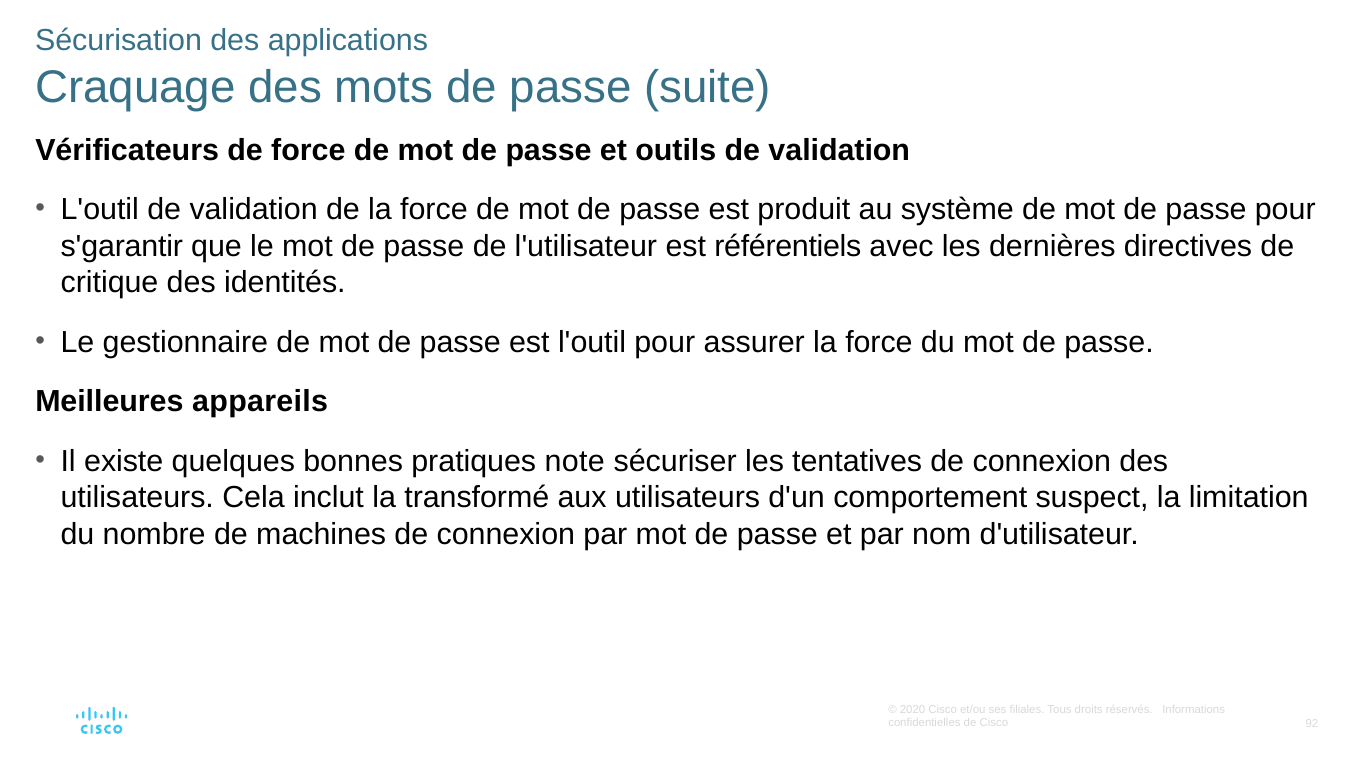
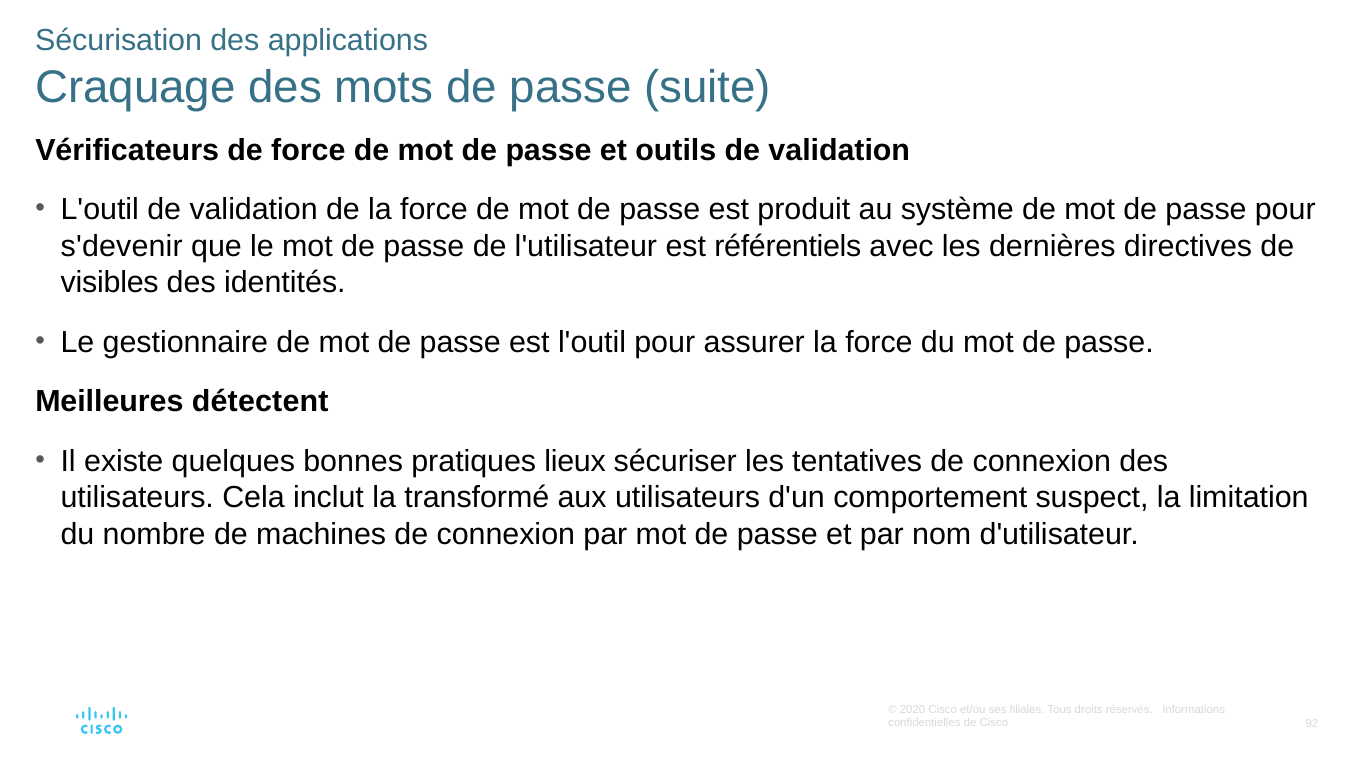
s'garantir: s'garantir -> s'devenir
critique: critique -> visibles
appareils: appareils -> détectent
note: note -> lieux
